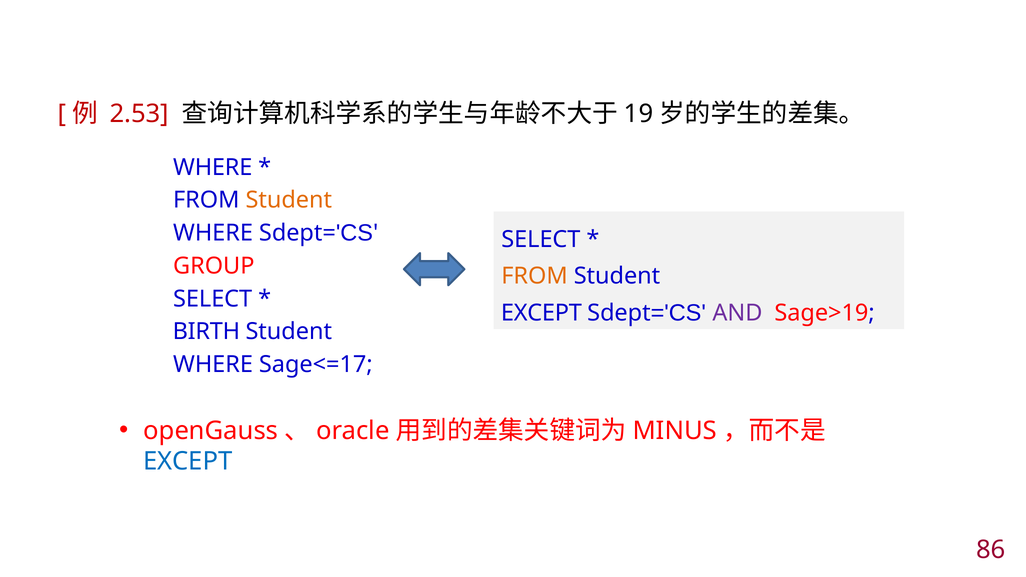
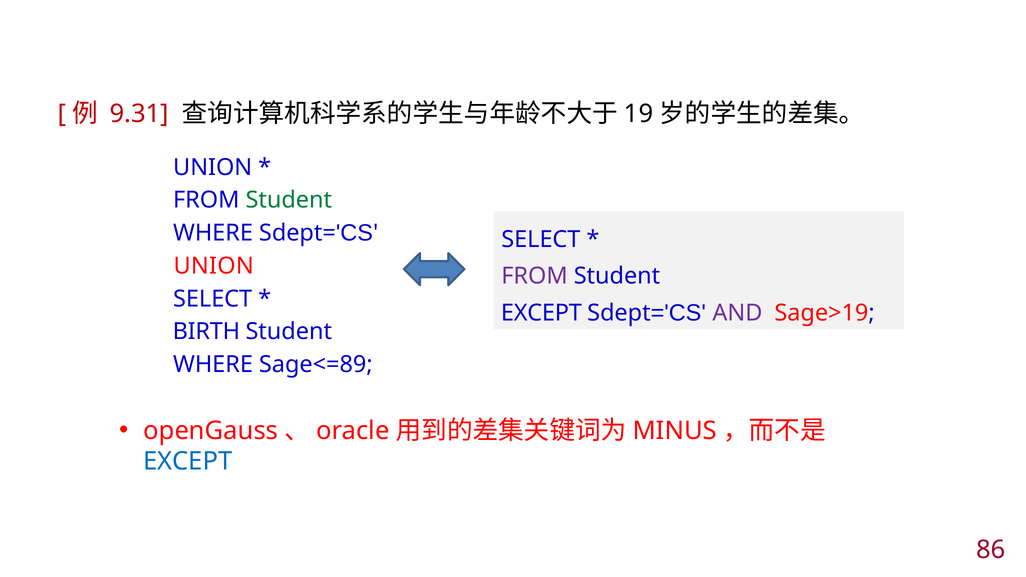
2.53: 2.53 -> 9.31
WHERE at (213, 167): WHERE -> UNION
Student at (289, 200) colour: orange -> green
GROUP at (214, 266): GROUP -> UNION
FROM at (535, 276) colour: orange -> purple
Sage<=17: Sage<=17 -> Sage<=89
